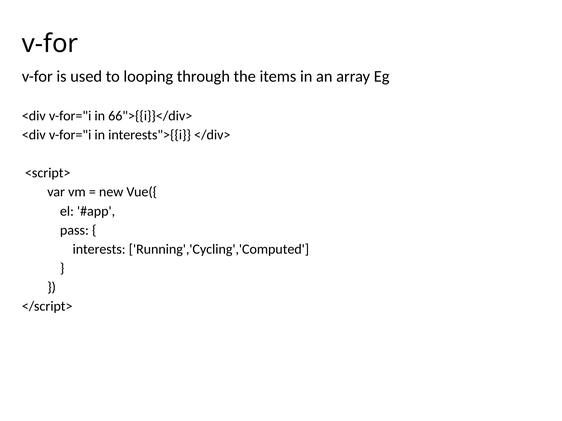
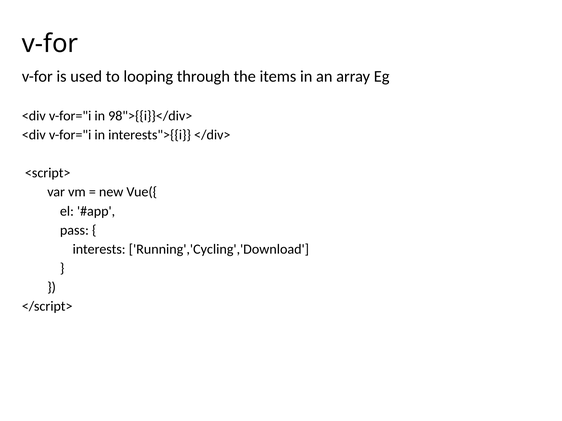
66">{{i}}</div>: 66">{{i}}</div> -> 98">{{i}}</div>
Running','Cycling','Computed: Running','Cycling','Computed -> Running','Cycling','Download
